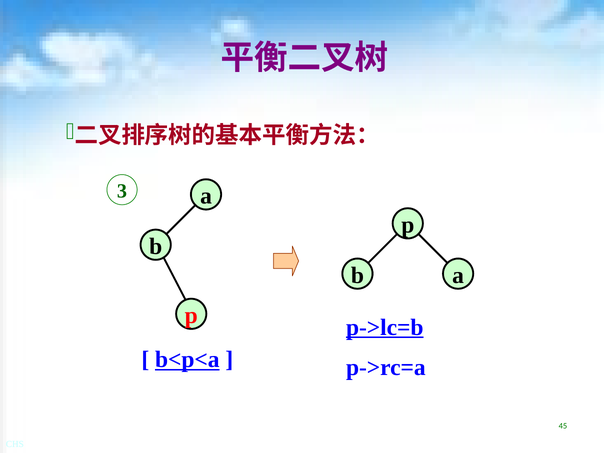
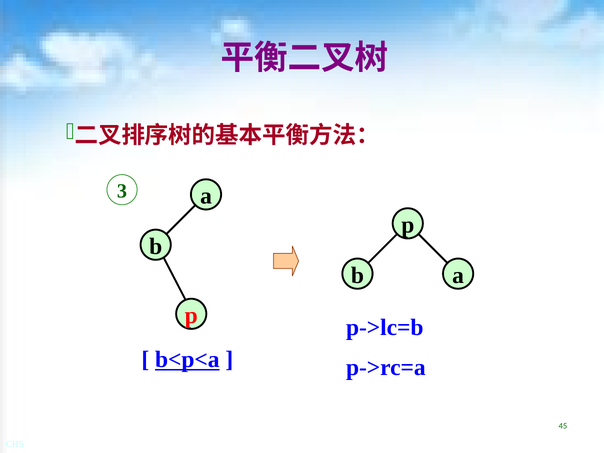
p->lc=b underline: present -> none
